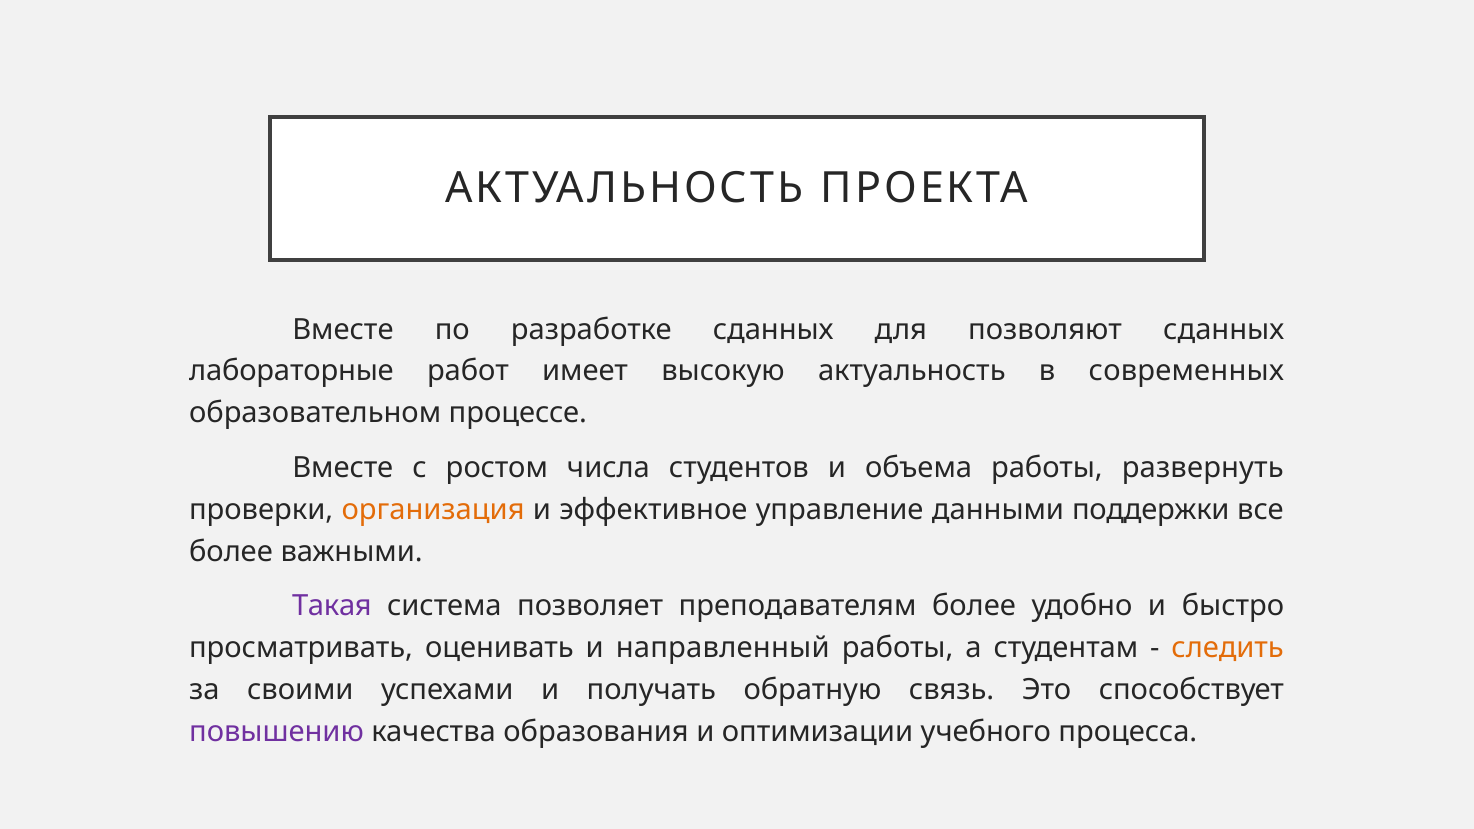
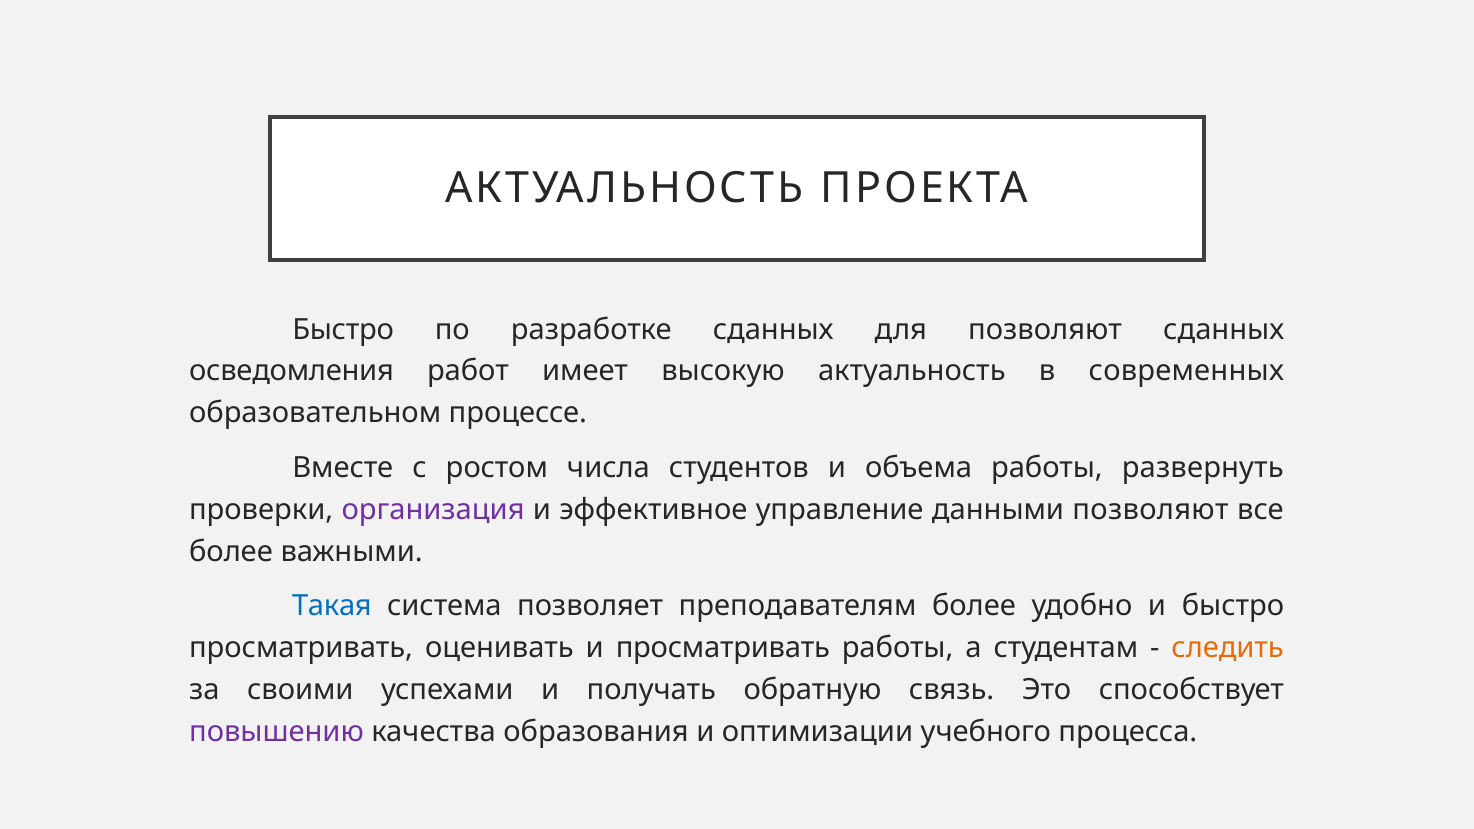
Вместе at (343, 329): Вместе -> Быстро
лабораторные: лабораторные -> осведомления
организация colour: orange -> purple
данными поддержки: поддержки -> позволяют
Такая colour: purple -> blue
и направленный: направленный -> просматривать
